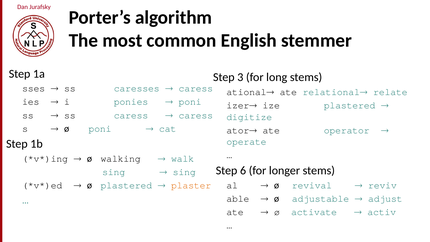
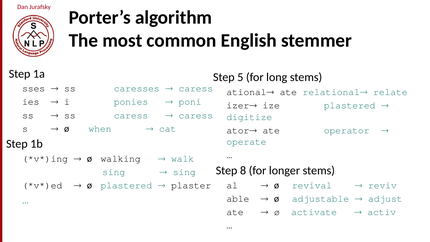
3: 3 -> 5
ø poni: poni -> when
6: 6 -> 8
plaster colour: orange -> black
